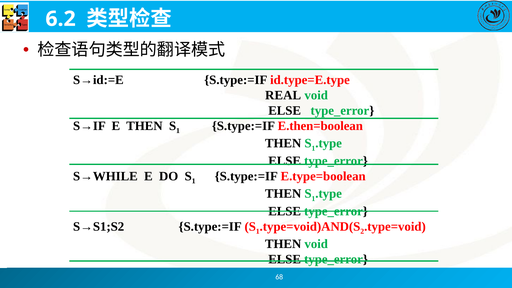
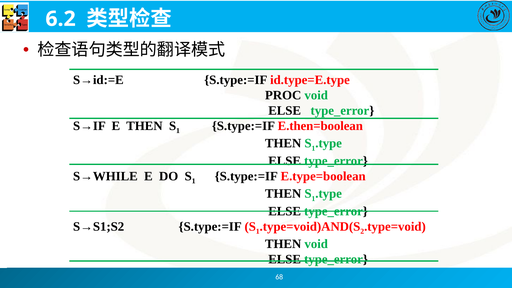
REAL: REAL -> PROC
